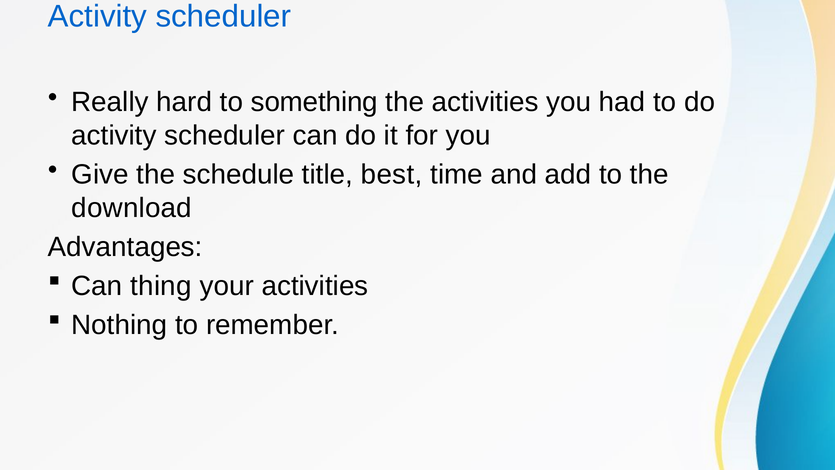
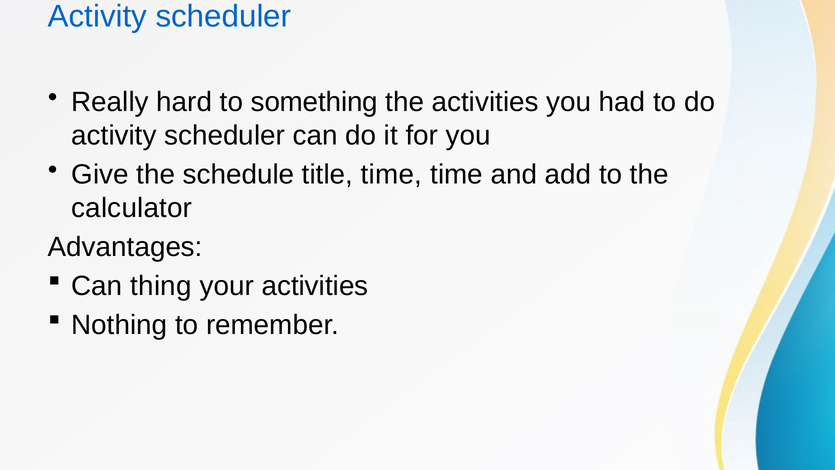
title best: best -> time
download: download -> calculator
